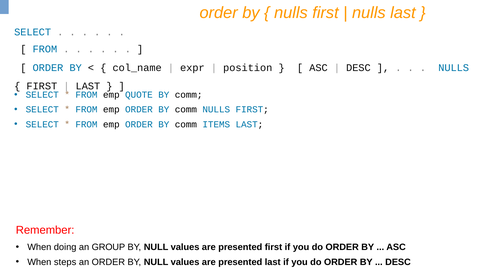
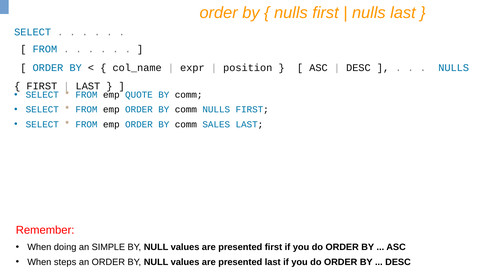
ITEMS: ITEMS -> SALES
GROUP: GROUP -> SIMPLE
